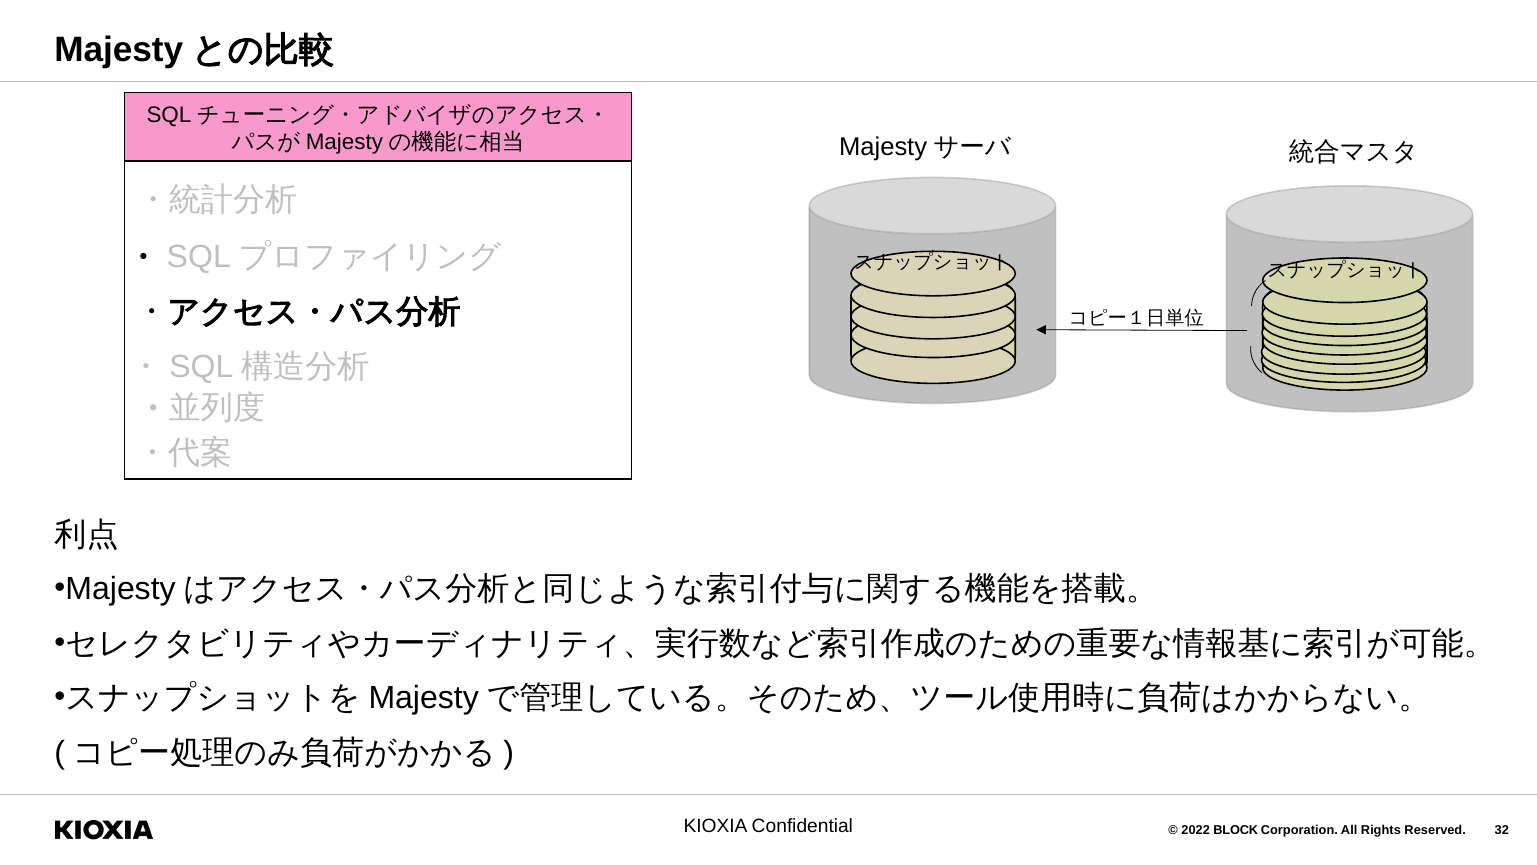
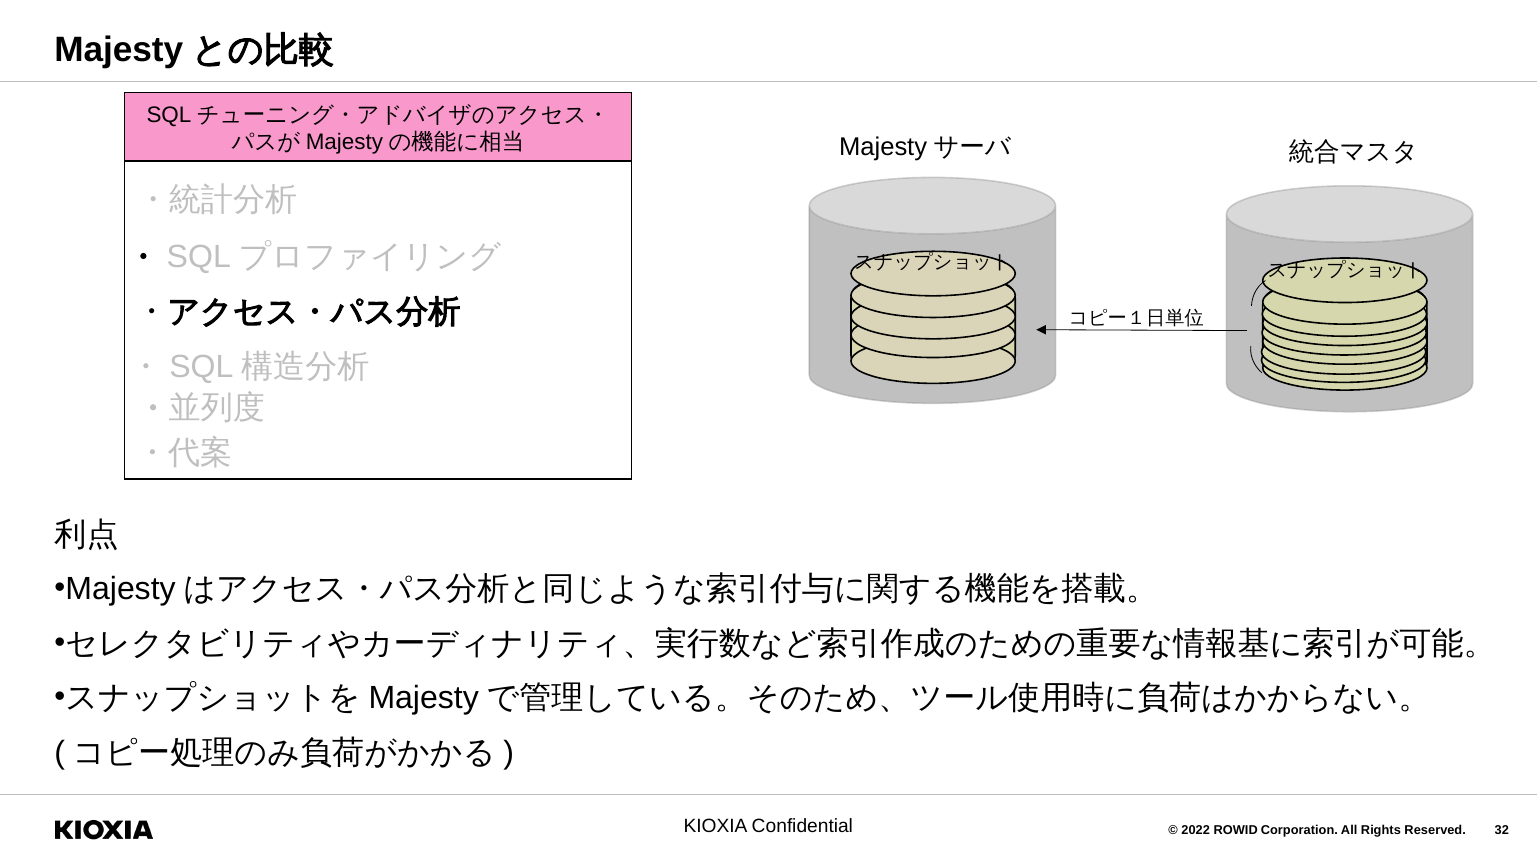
BLOCK: BLOCK -> ROWID
